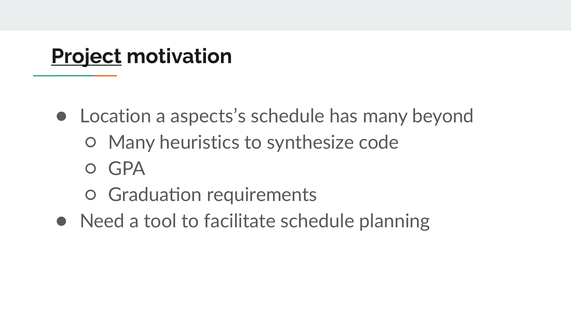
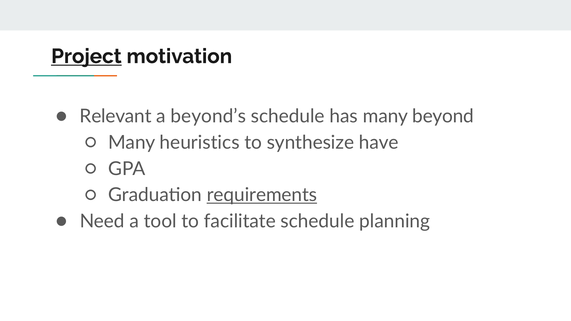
Location: Location -> Relevant
aspects’s: aspects’s -> beyond’s
code: code -> have
requirements underline: none -> present
